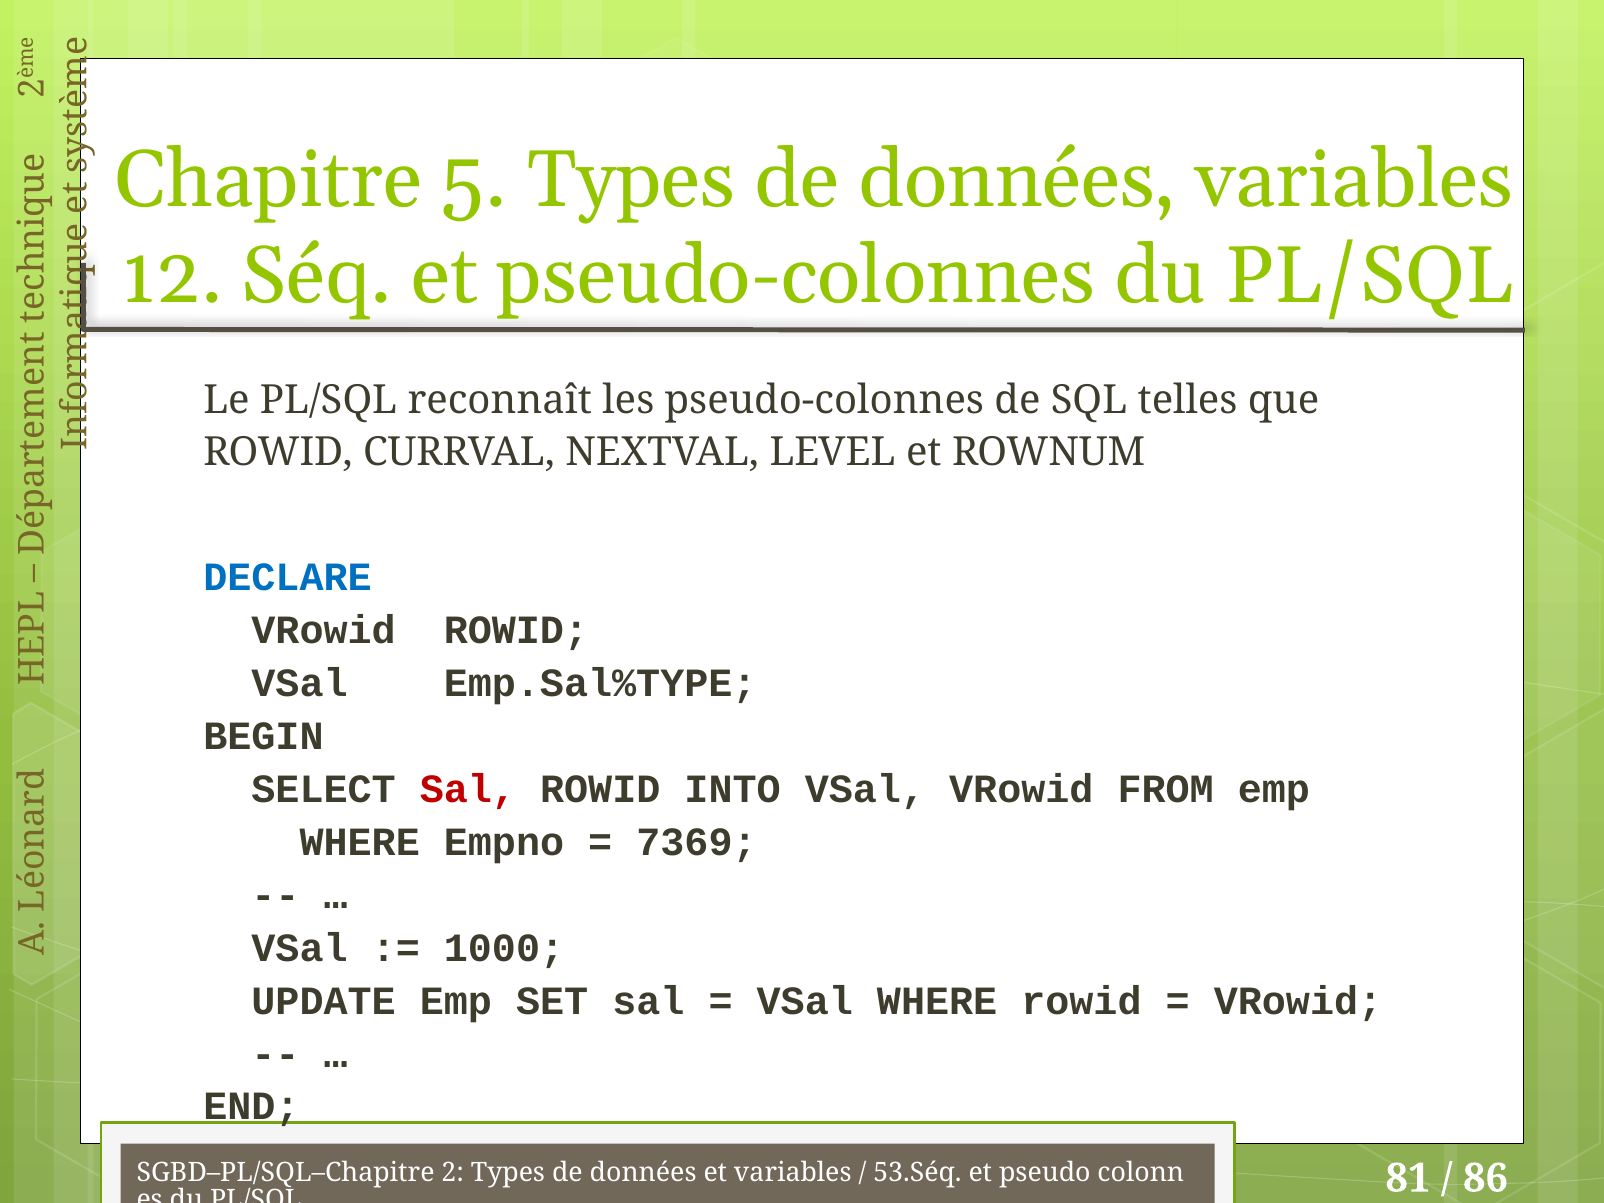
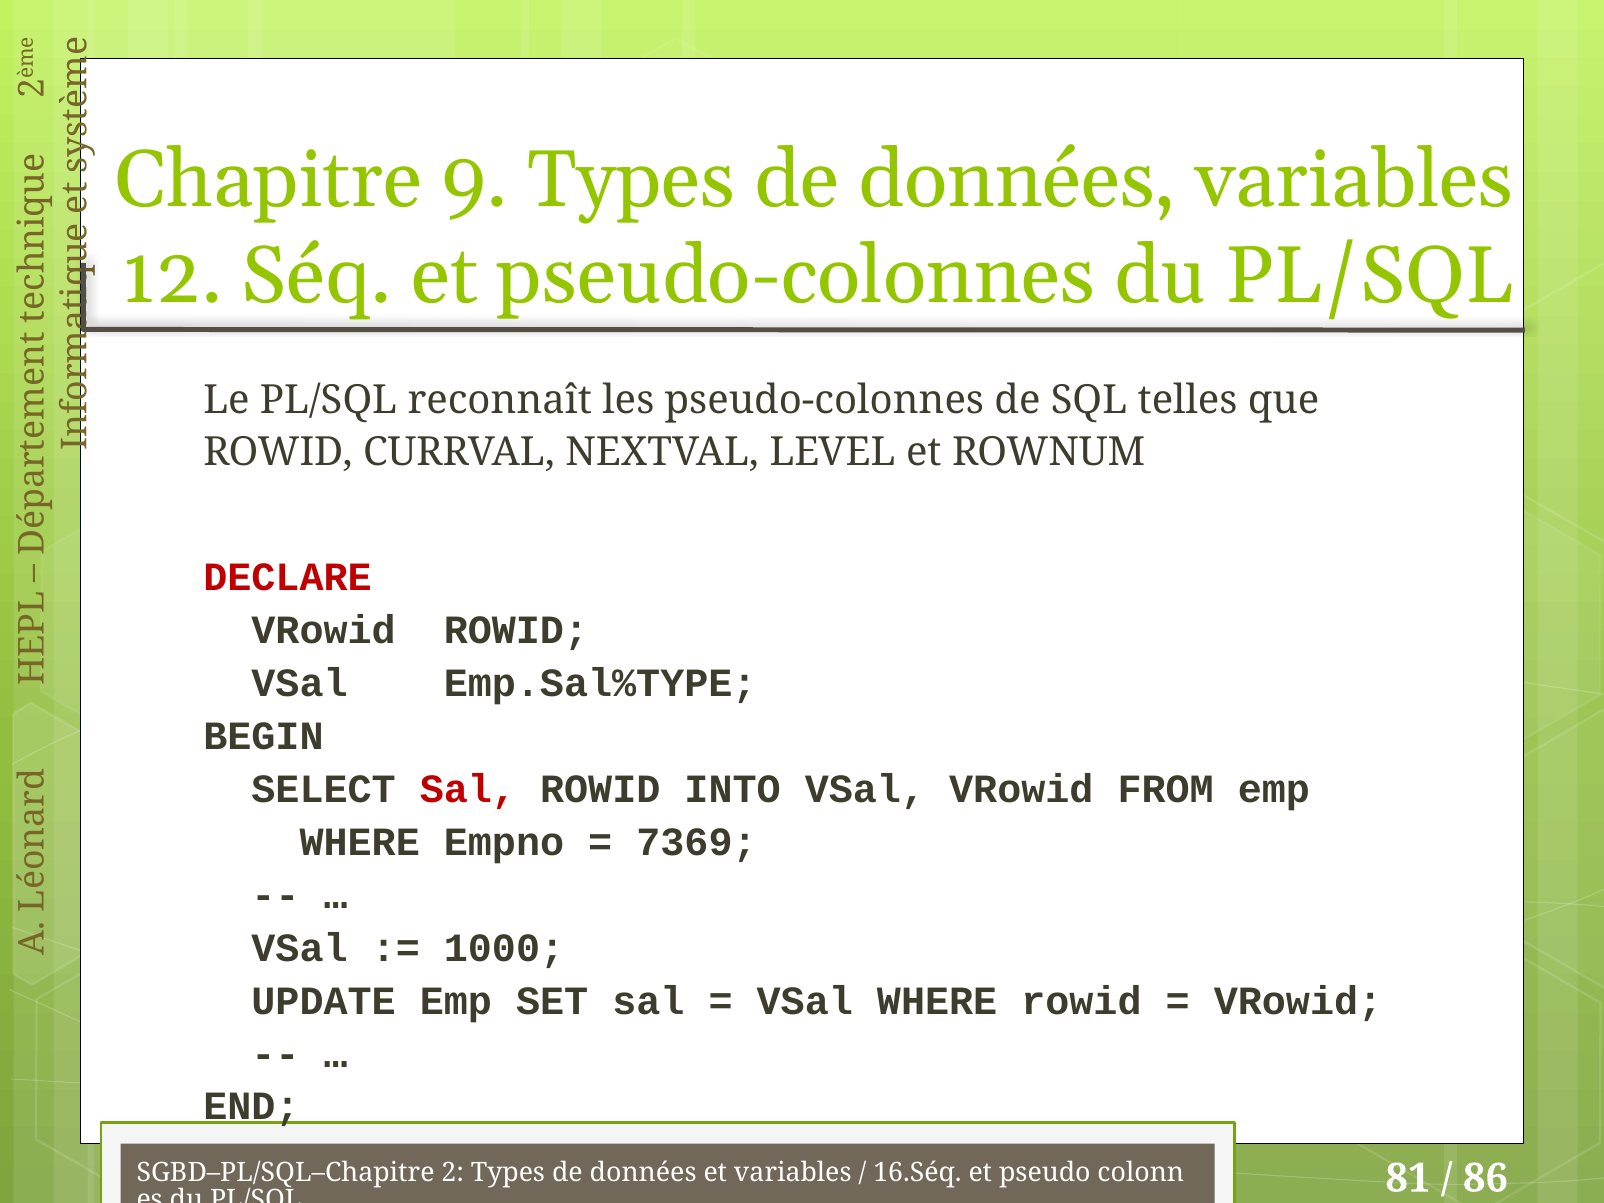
5: 5 -> 9
DECLARE colour: blue -> red
53.Séq: 53.Séq -> 16.Séq
